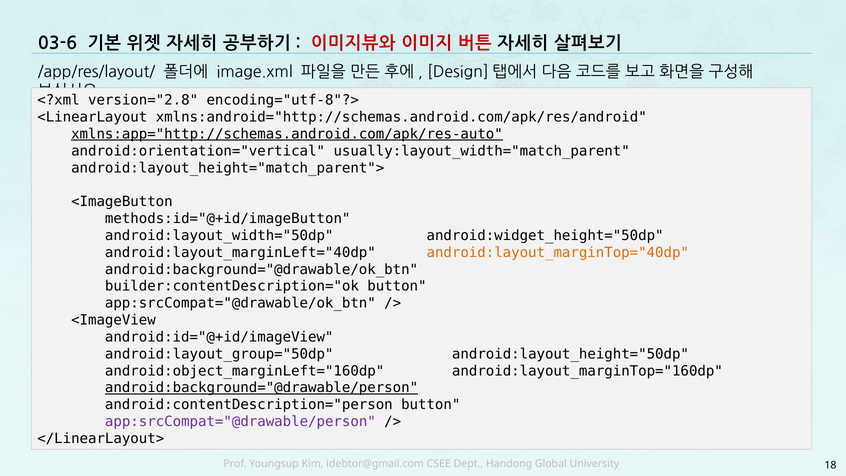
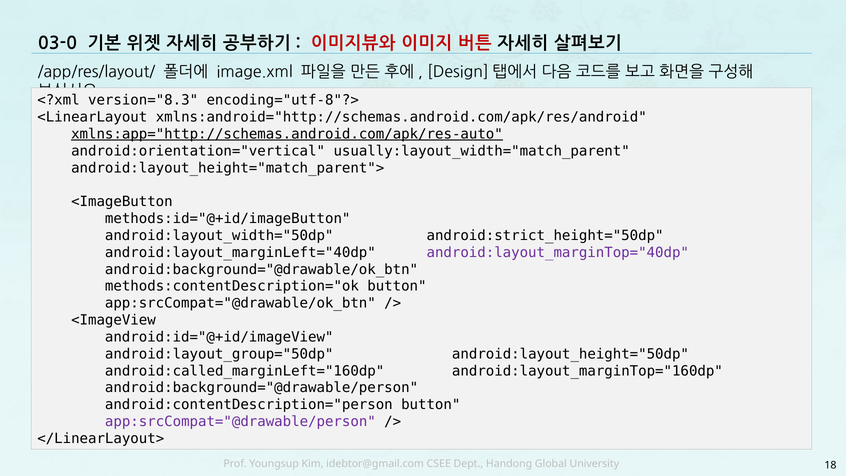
03-6: 03-6 -> 03-0
version="2.8: version="2.8 -> version="8.3
android:widget_height="50dp: android:widget_height="50dp -> android:strict_height="50dp
android:layout_marginTop="40dp colour: orange -> purple
builder:contentDescription="ok: builder:contentDescription="ok -> methods:contentDescription="ok
android:object_marginLeft="160dp: android:object_marginLeft="160dp -> android:called_marginLeft="160dp
android:background="@drawable/person underline: present -> none
